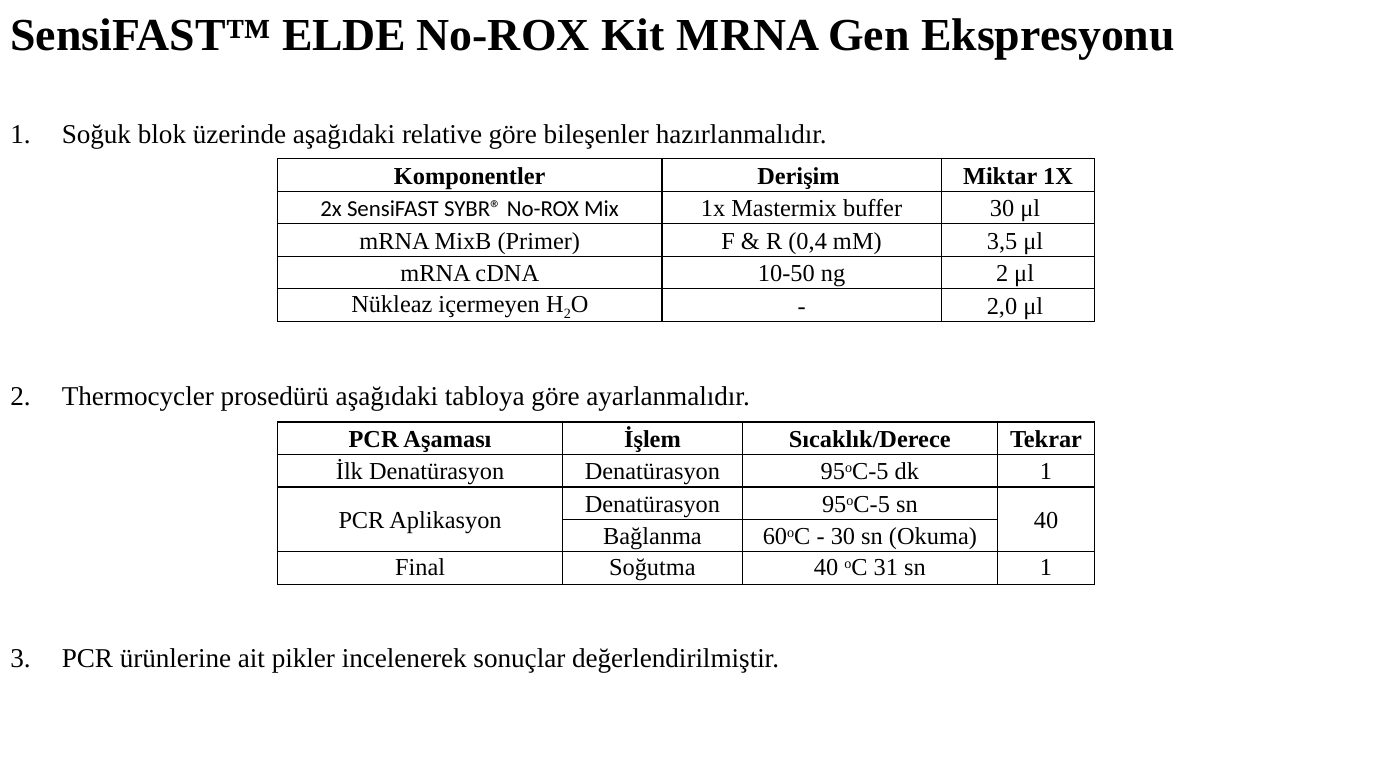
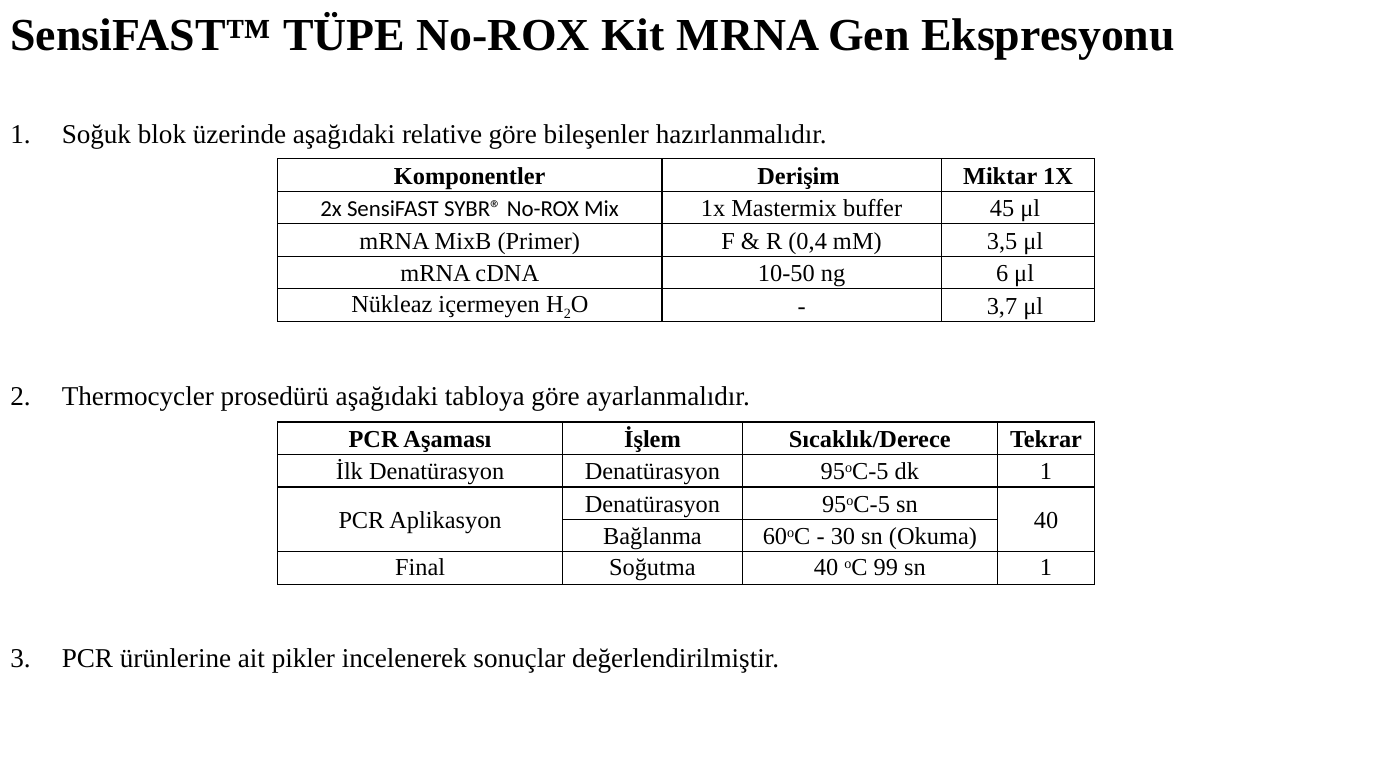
ELDE: ELDE -> TÜPE
buffer 30: 30 -> 45
ng 2: 2 -> 6
2,0: 2,0 -> 3,7
31: 31 -> 99
